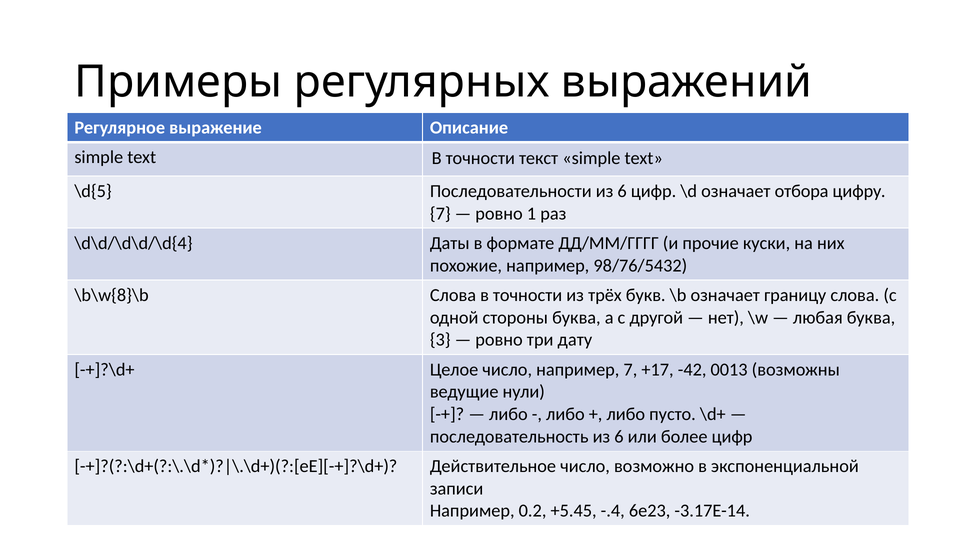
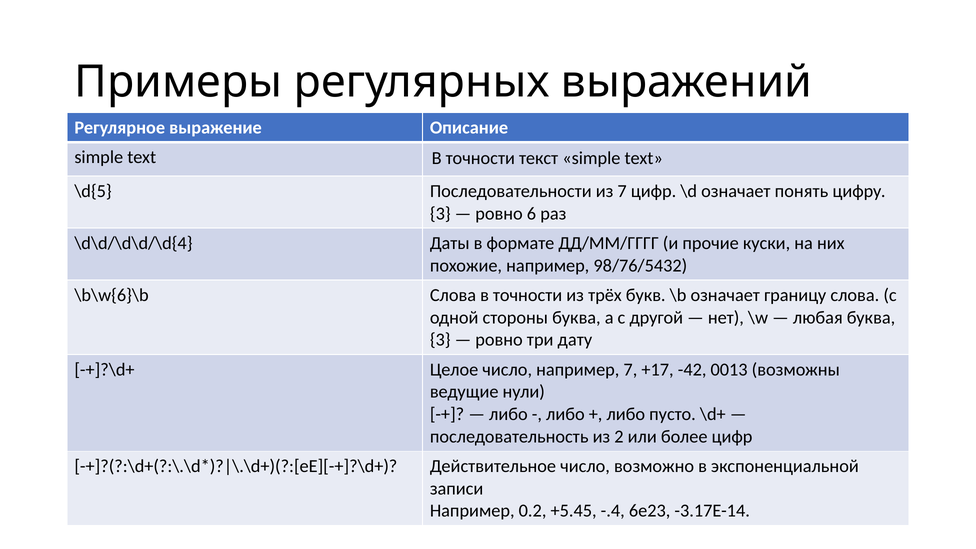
Последовательности из 6: 6 -> 7
отбора: отбора -> понять
7 at (440, 214): 7 -> 3
1: 1 -> 6
\b\w{8}\b: \b\w{8}\b -> \b\w{6}\b
последовательность из 6: 6 -> 2
